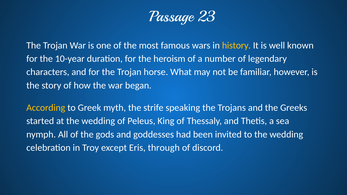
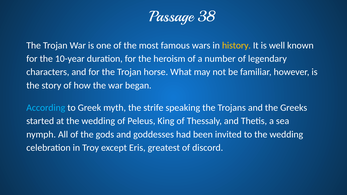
23: 23 -> 38
According colour: yellow -> light blue
through: through -> greatest
